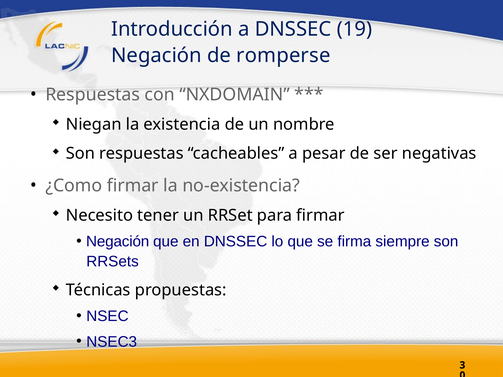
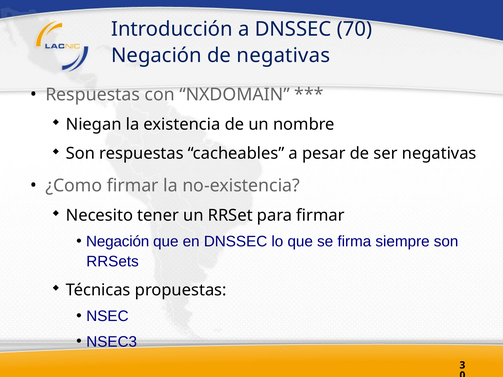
19: 19 -> 70
de romperse: romperse -> negativas
